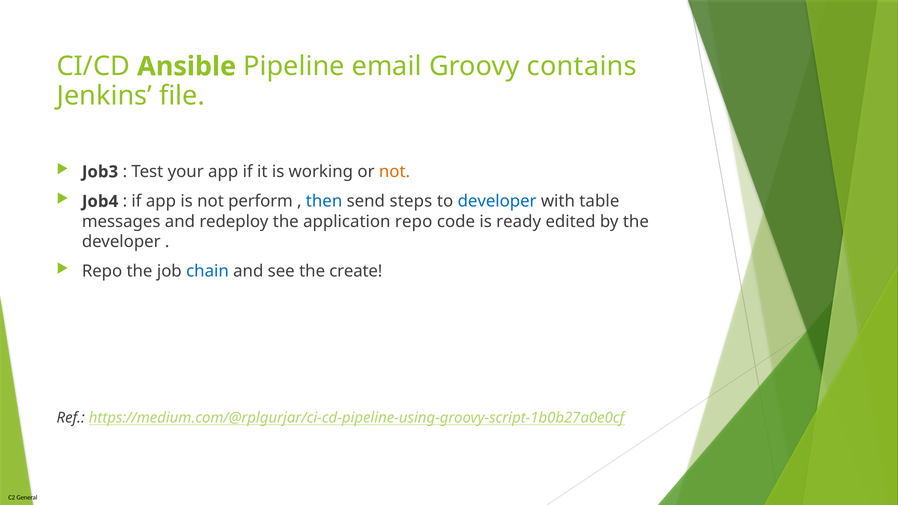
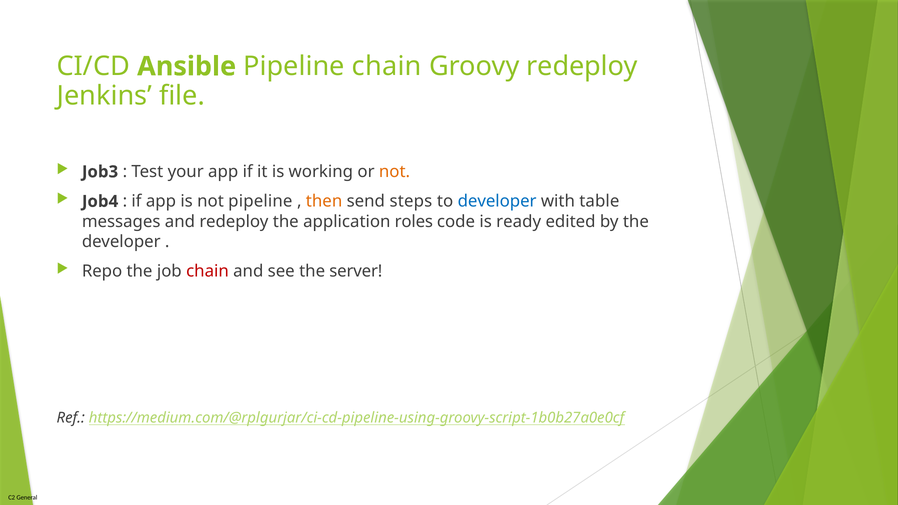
Pipeline email: email -> chain
Groovy contains: contains -> redeploy
not perform: perform -> pipeline
then colour: blue -> orange
application repo: repo -> roles
chain at (207, 271) colour: blue -> red
create: create -> server
